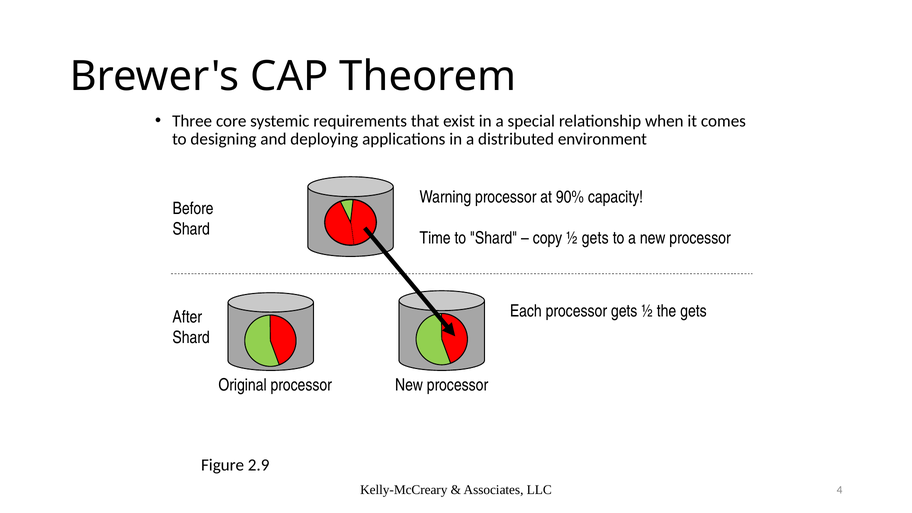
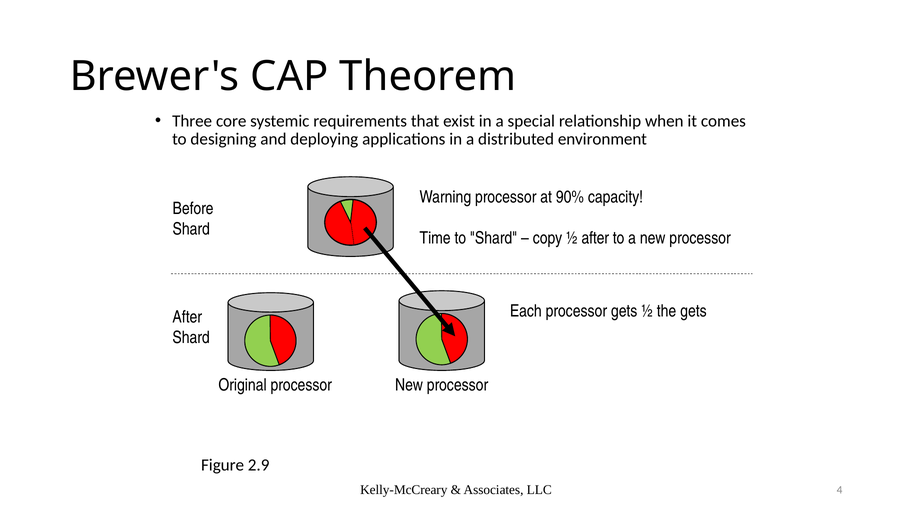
½ gets: gets -> after
